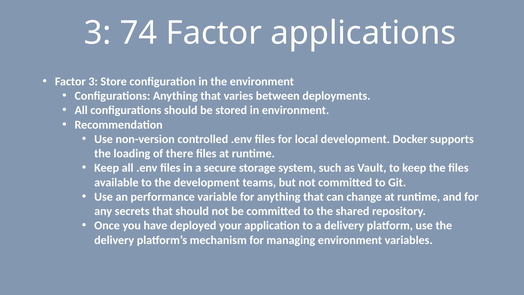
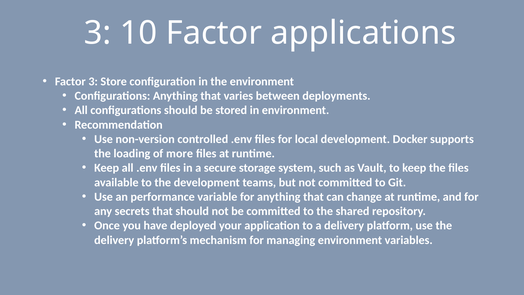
74: 74 -> 10
there: there -> more
